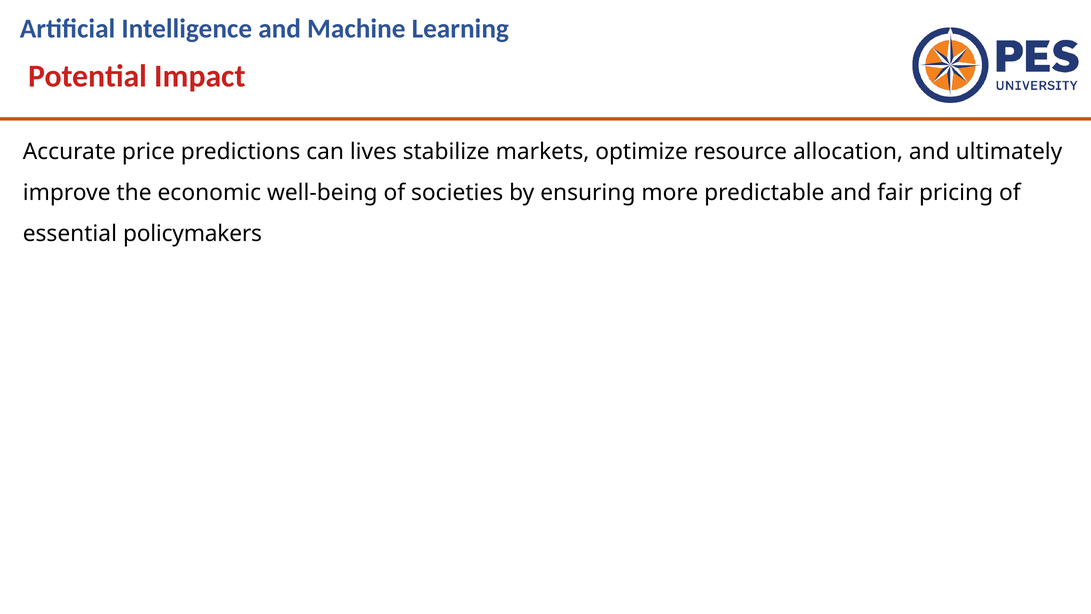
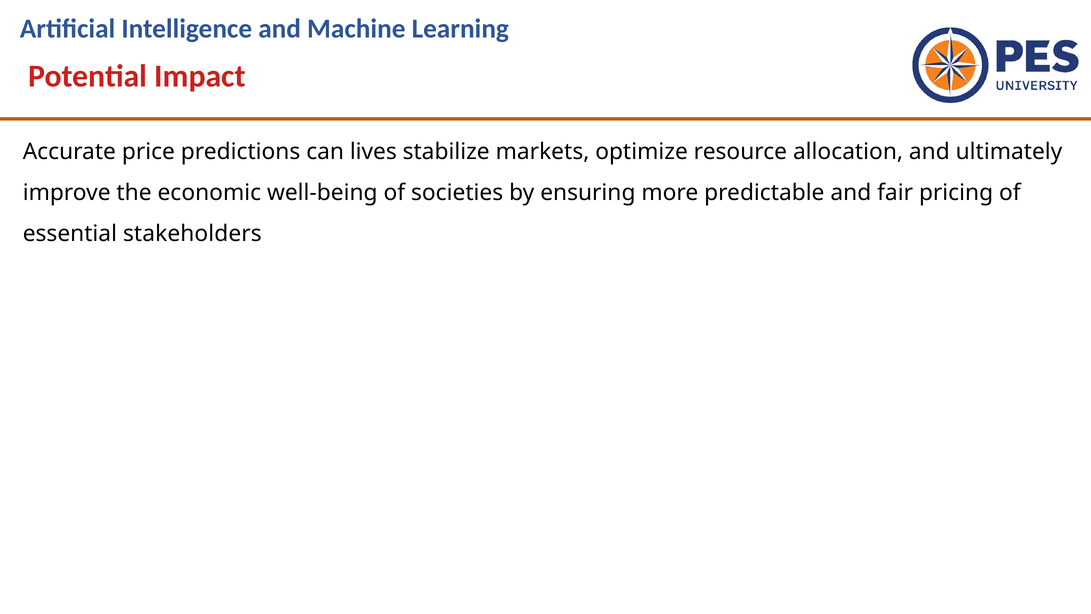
policymakers: policymakers -> stakeholders
